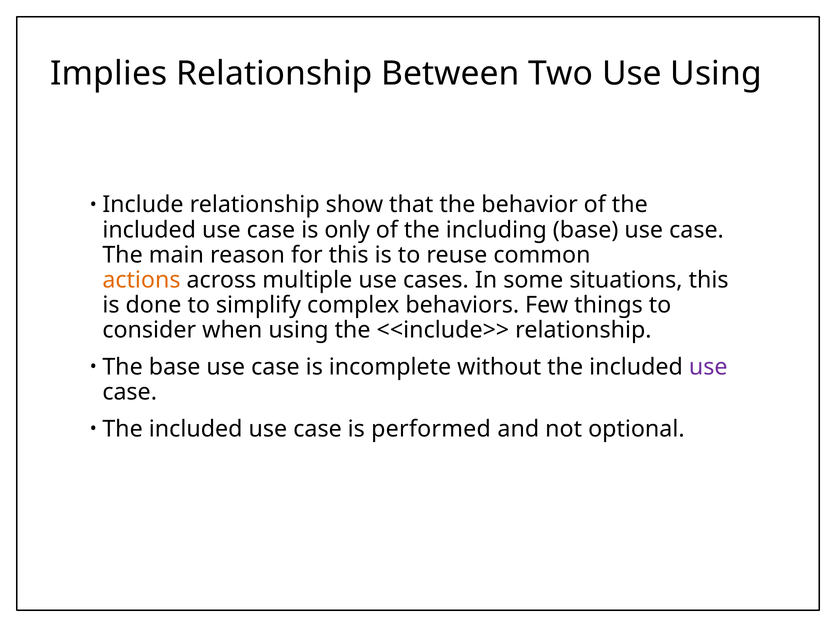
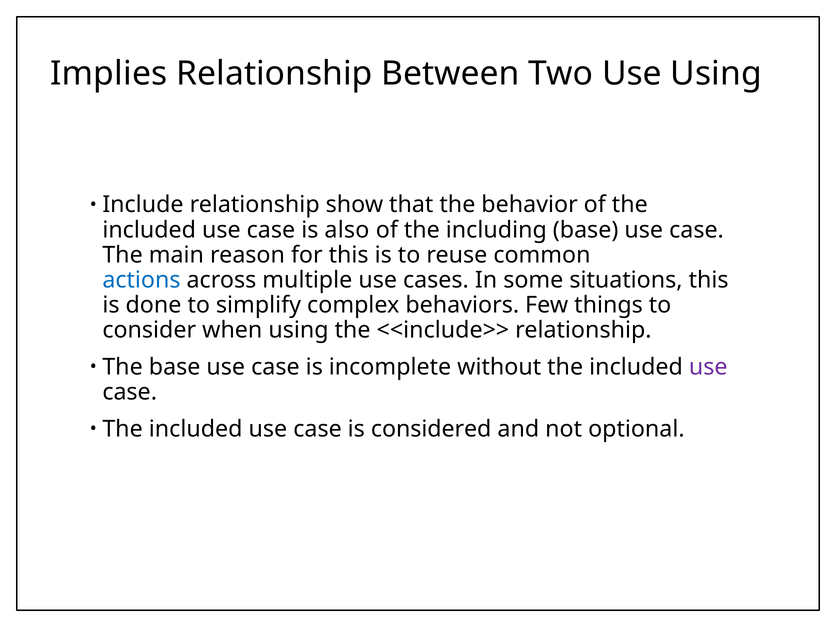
only: only -> also
actions colour: orange -> blue
performed: performed -> considered
